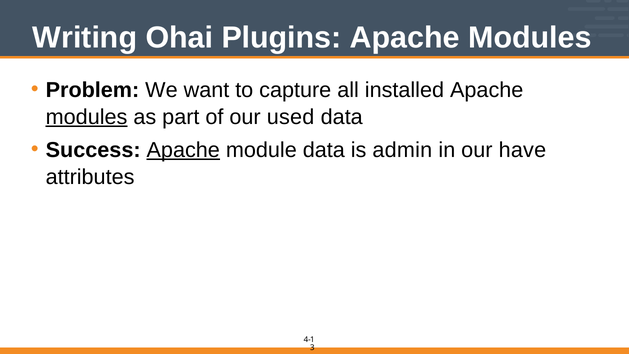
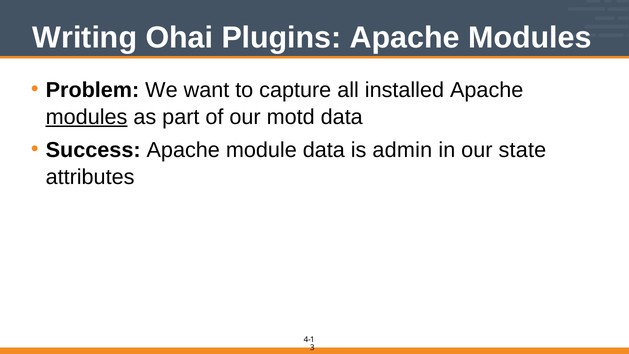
used: used -> motd
Apache at (183, 150) underline: present -> none
have: have -> state
